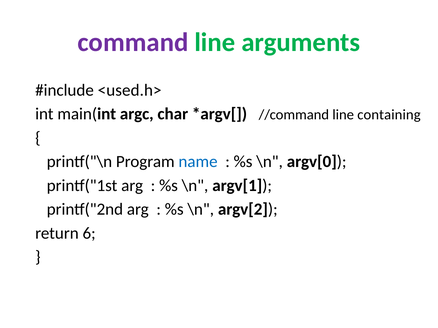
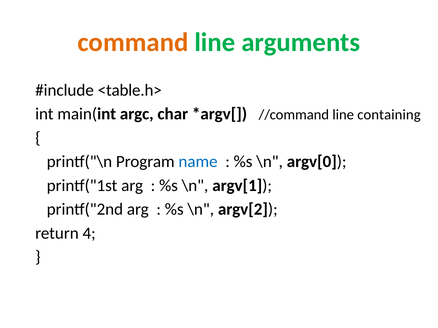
command colour: purple -> orange
<used.h>: <used.h> -> <table.h>
6: 6 -> 4
